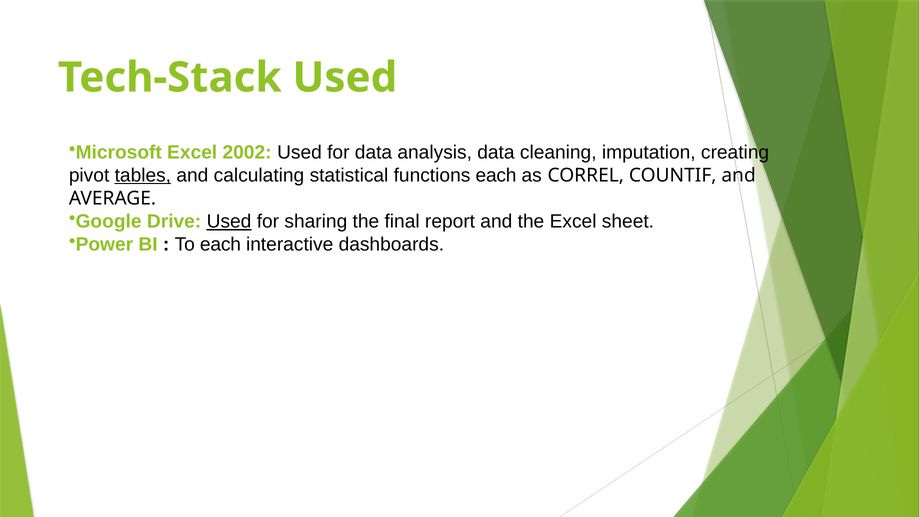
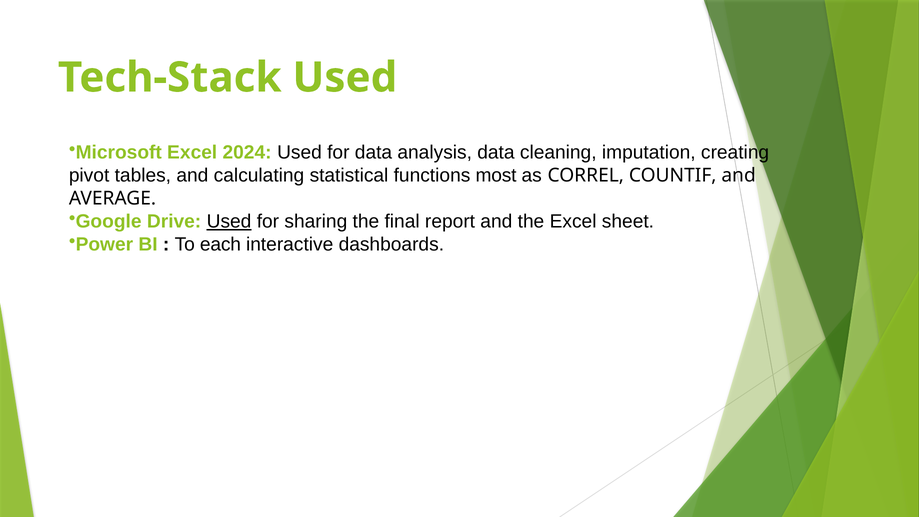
2002: 2002 -> 2024
tables underline: present -> none
functions each: each -> most
